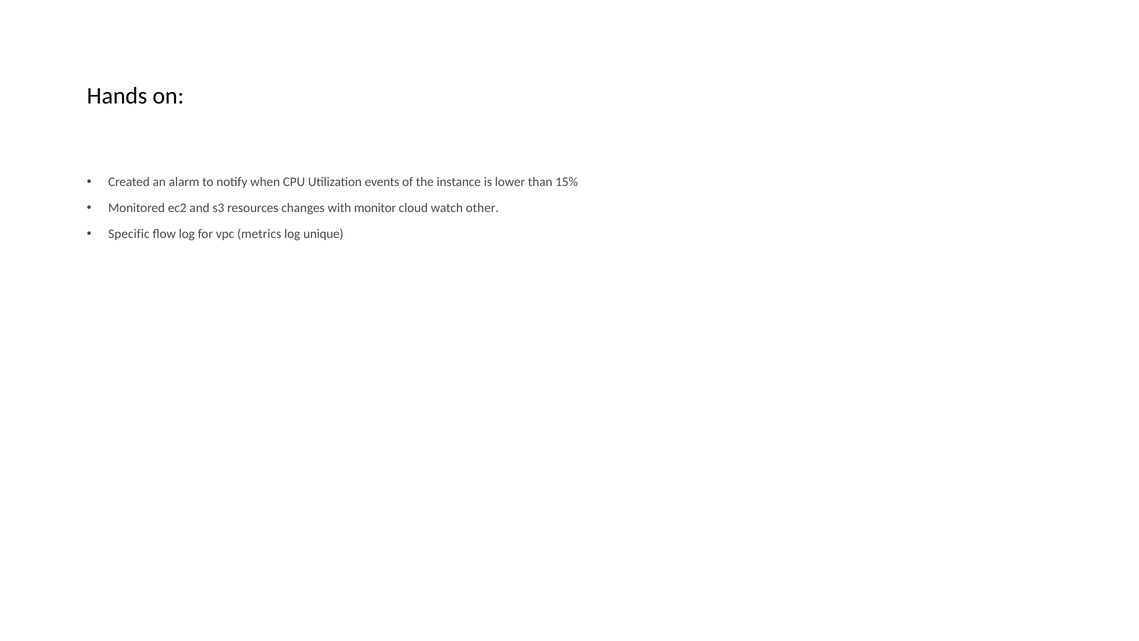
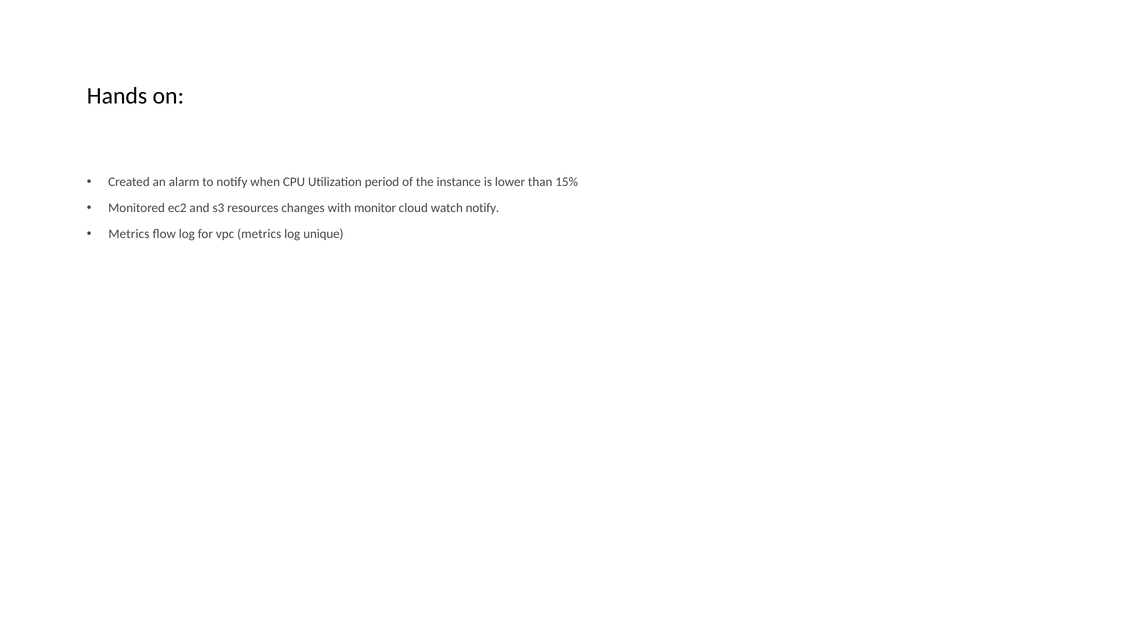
events: events -> period
watch other: other -> notify
Specific at (129, 234): Specific -> Metrics
